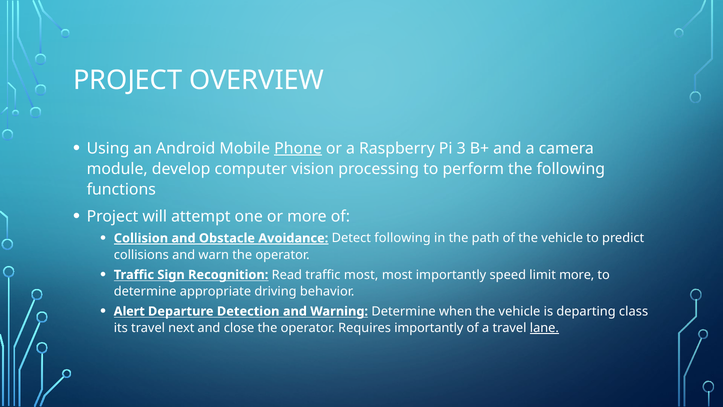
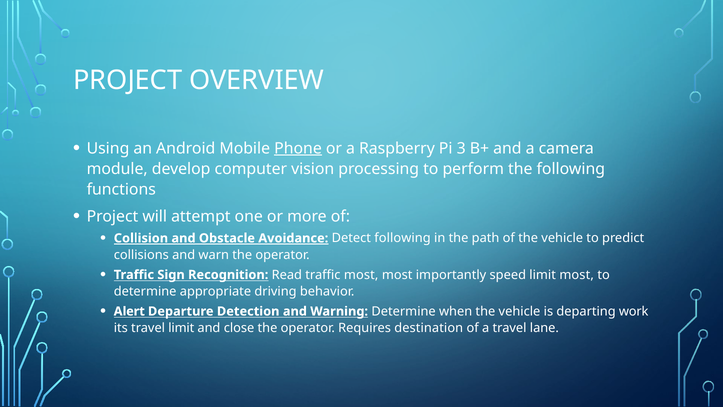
limit more: more -> most
class: class -> work
travel next: next -> limit
Requires importantly: importantly -> destination
lane underline: present -> none
